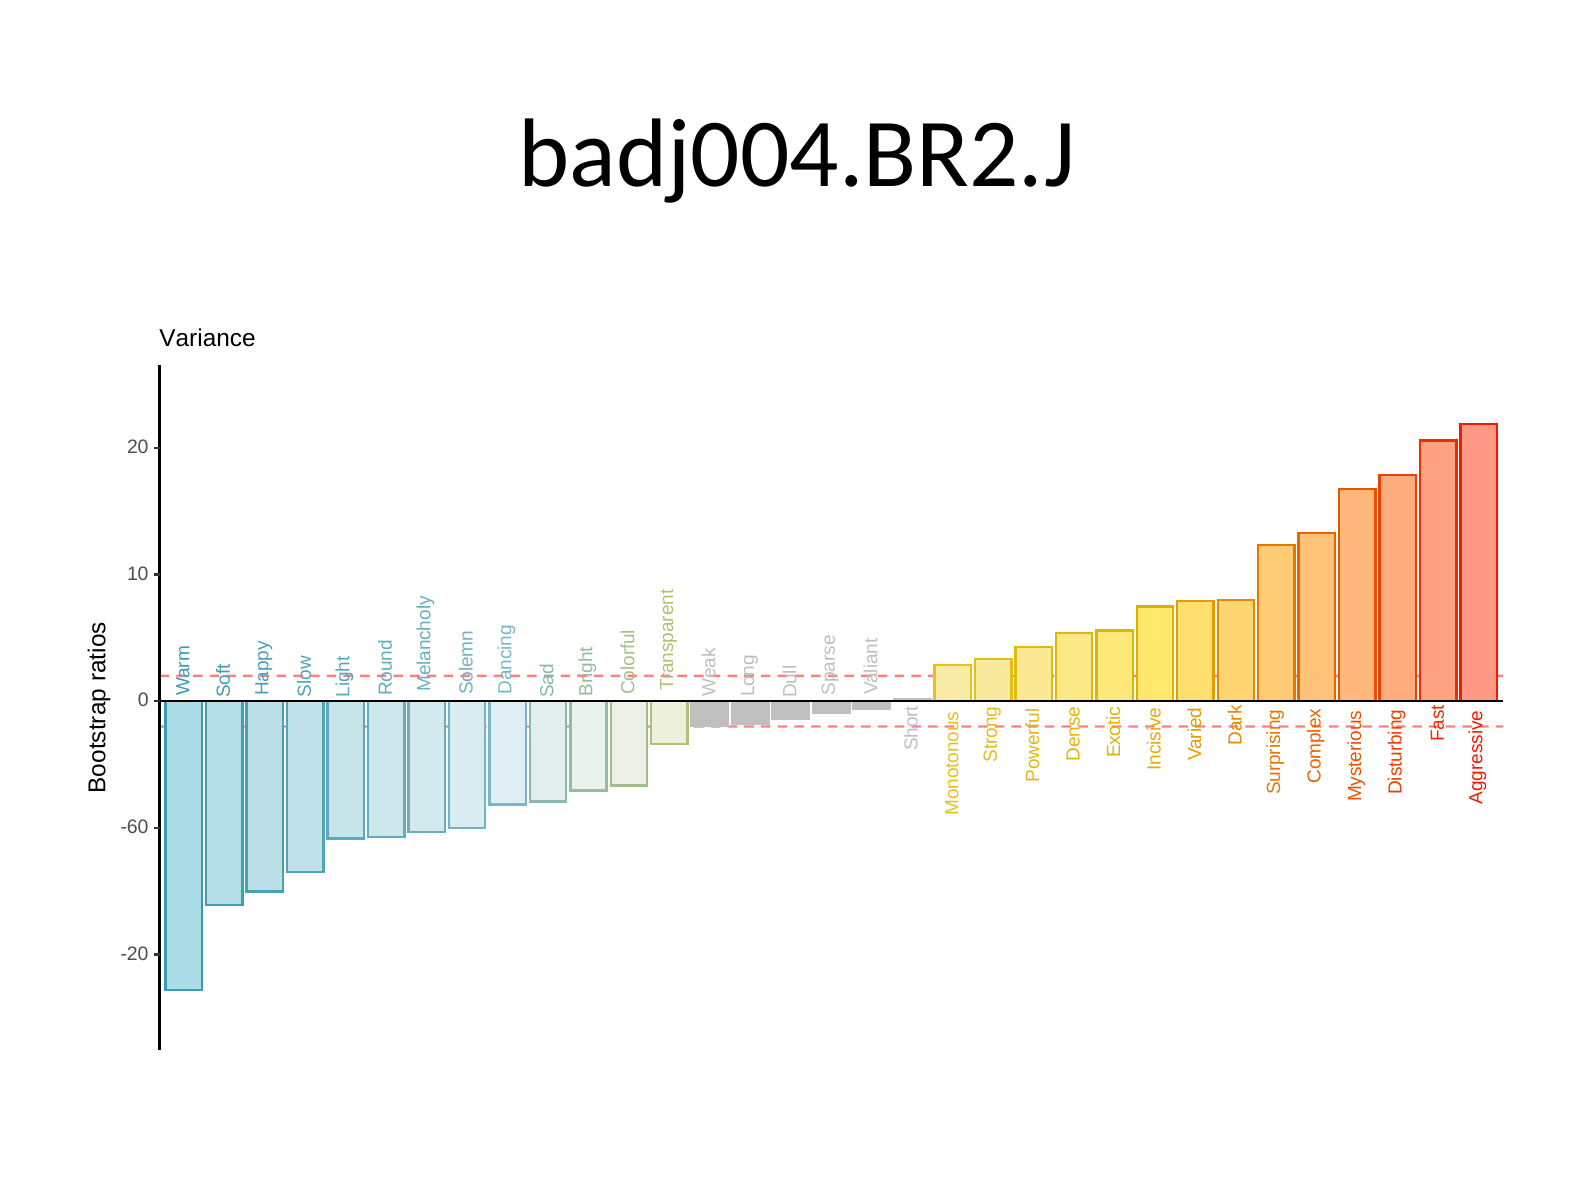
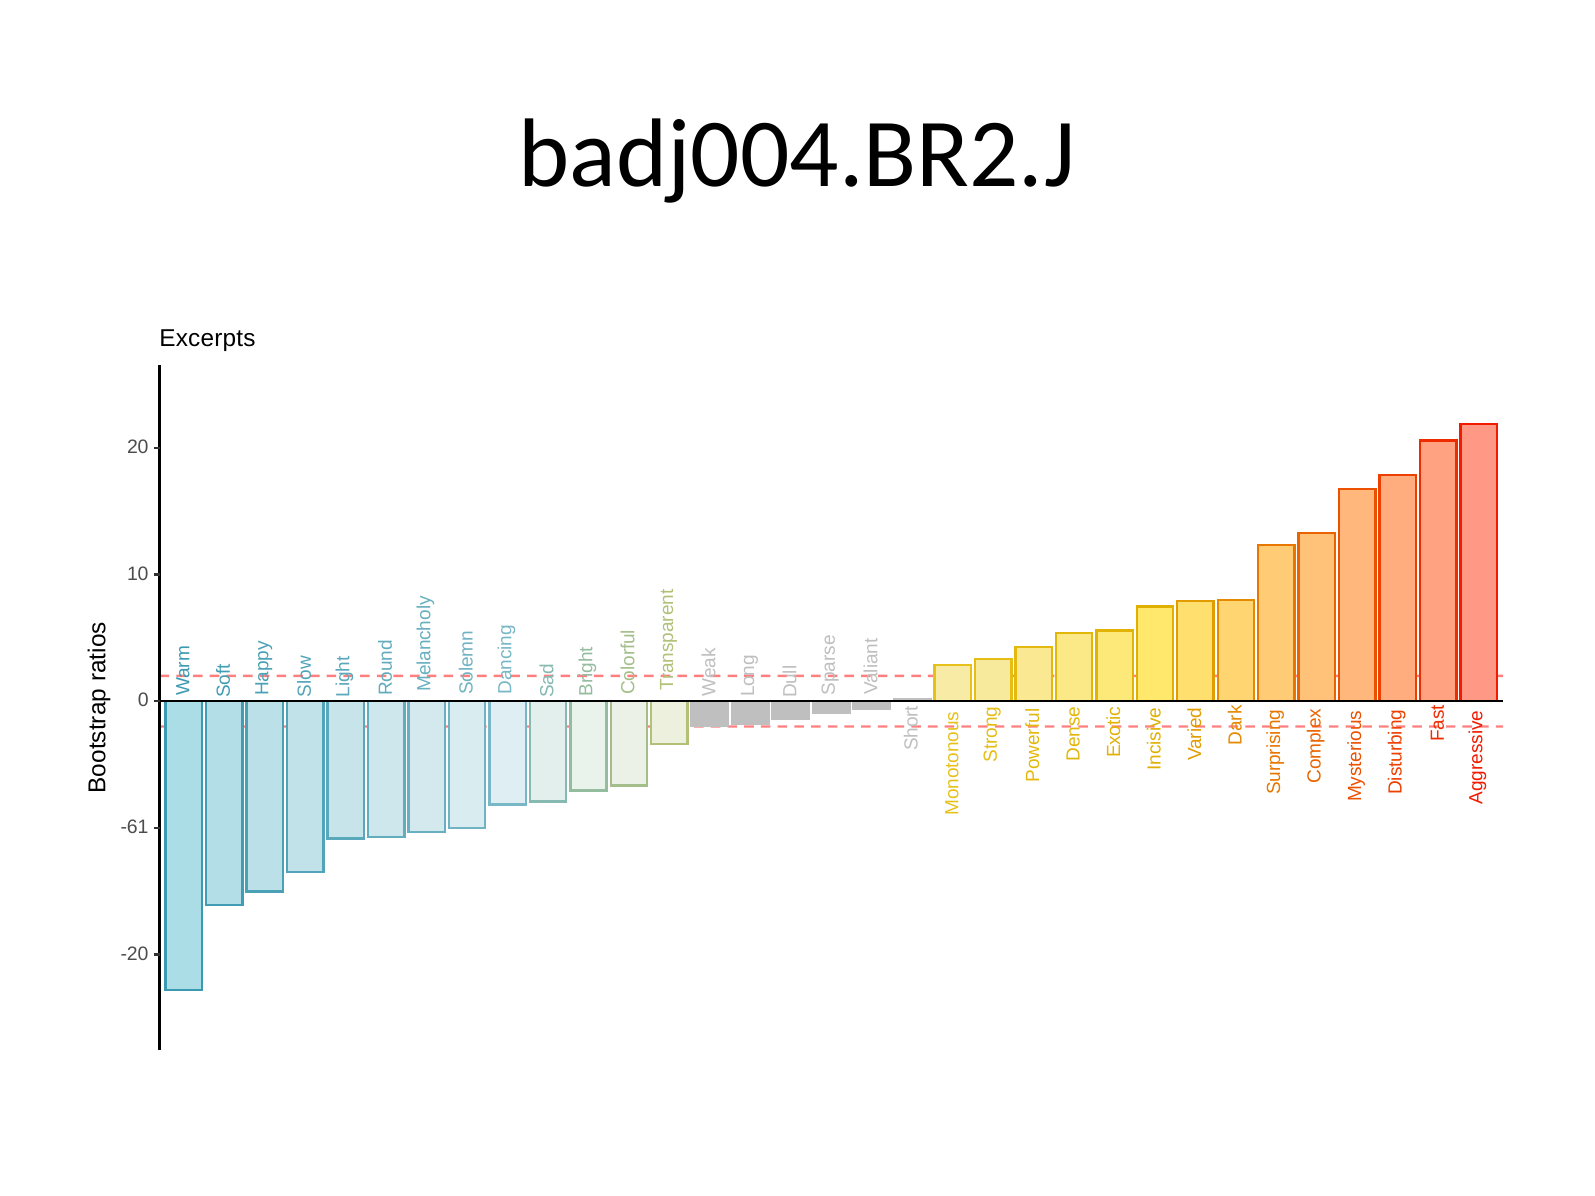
Variance: Variance -> Excerpts
-60: -60 -> -61
